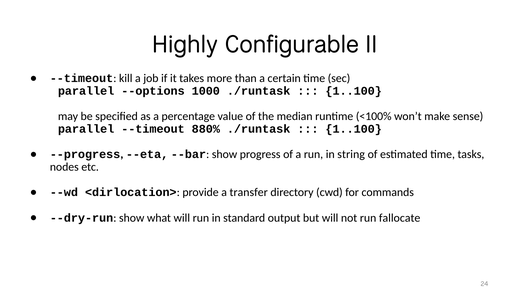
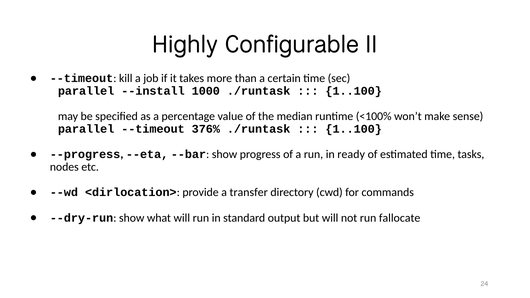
--options: --options -> --install
880%: 880% -> 376%
string: string -> ready
